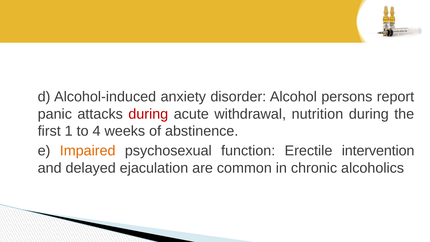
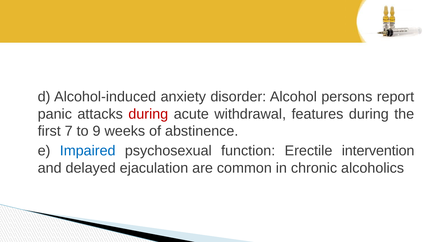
nutrition: nutrition -> features
1: 1 -> 7
4: 4 -> 9
Impaired colour: orange -> blue
